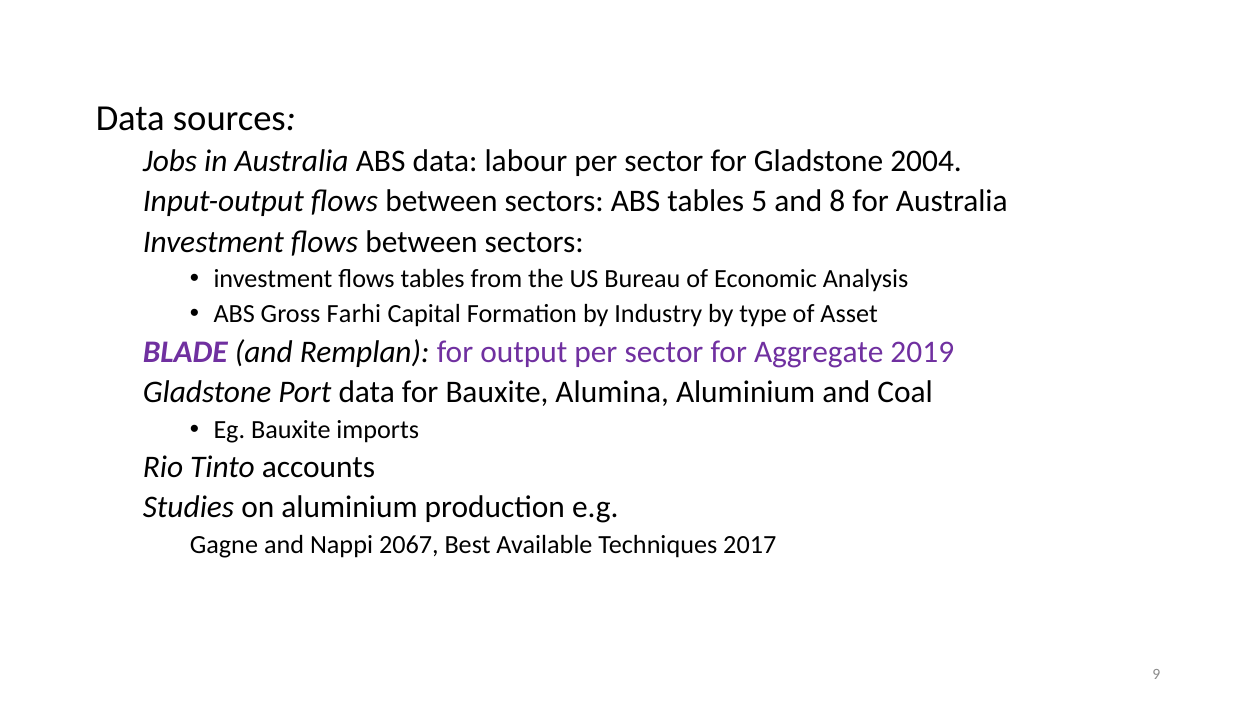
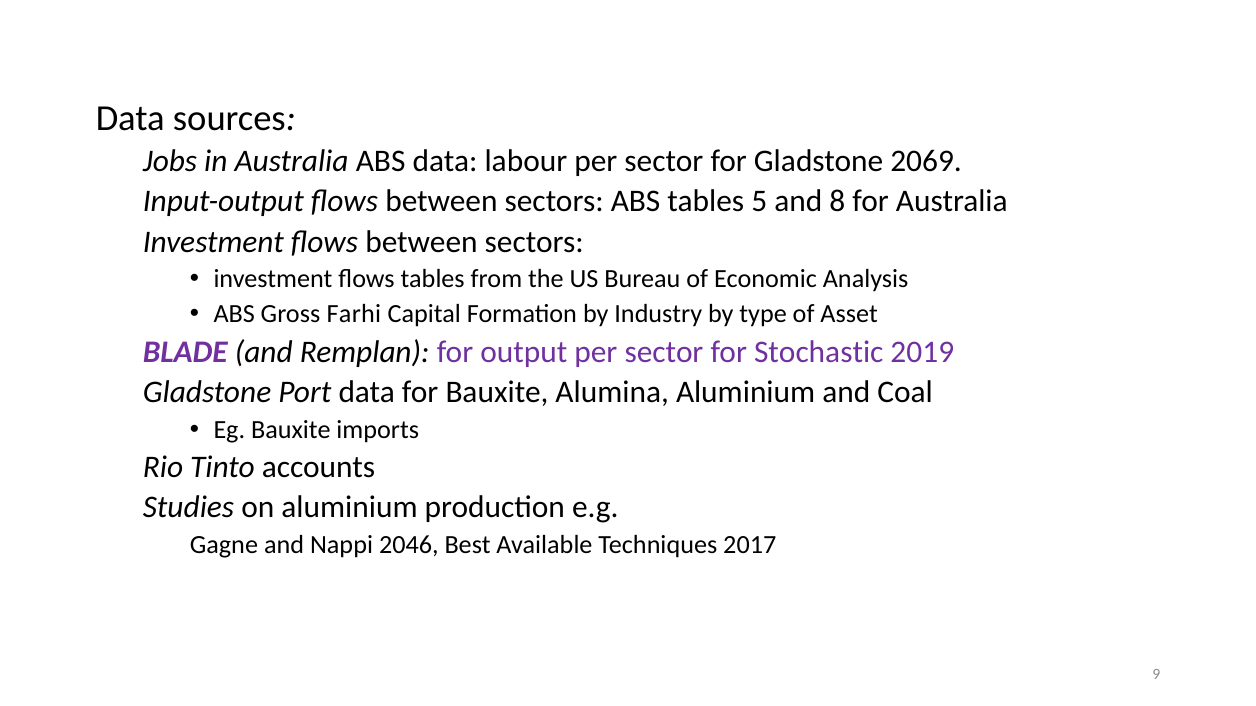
2004: 2004 -> 2069
Aggregate: Aggregate -> Stochastic
2067: 2067 -> 2046
